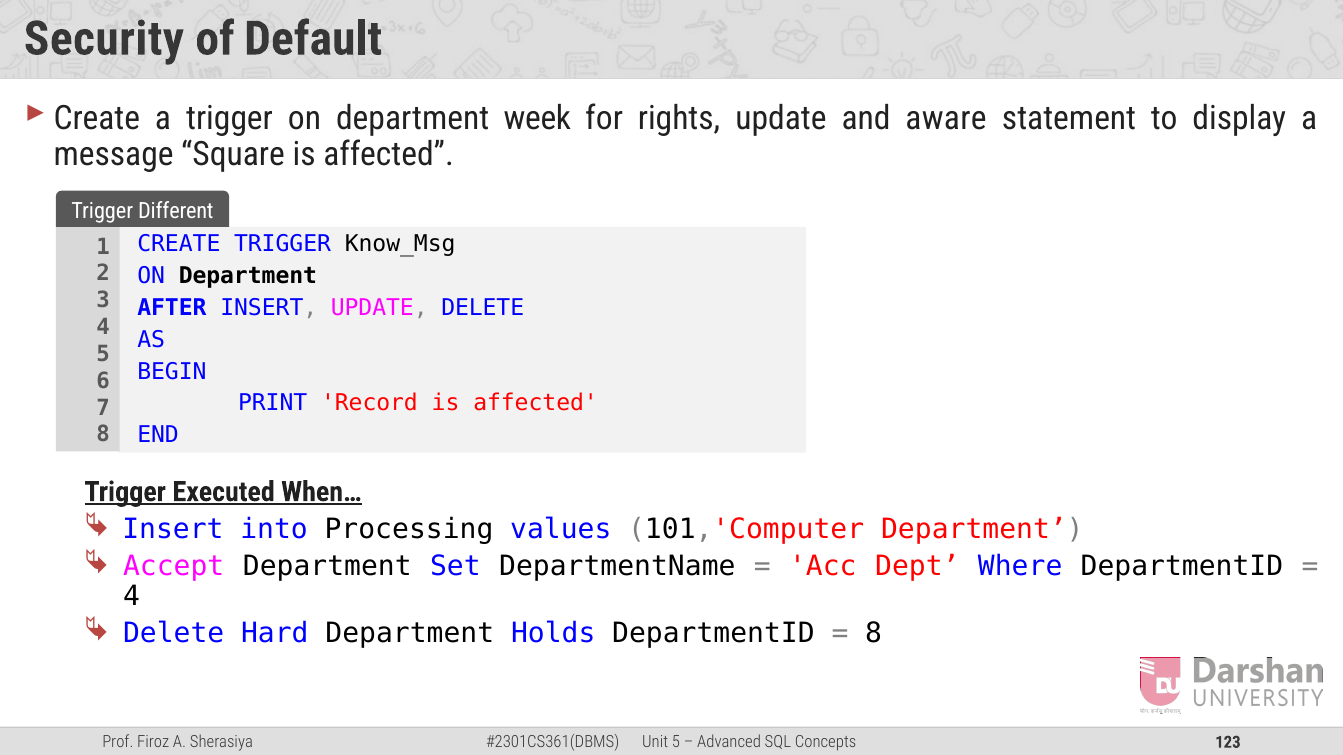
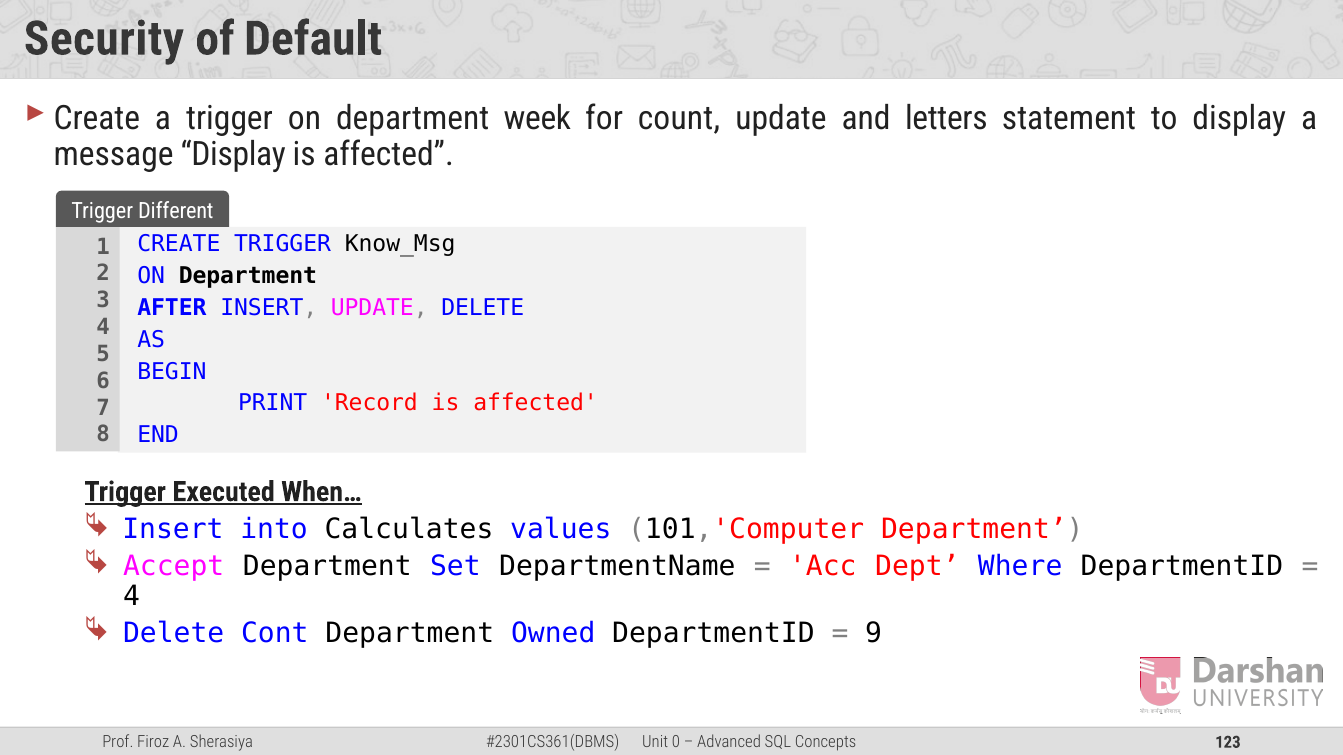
rights: rights -> count
aware: aware -> letters
message Square: Square -> Display
Processing: Processing -> Calculates
Hard: Hard -> Cont
Holds: Holds -> Owned
8 at (874, 634): 8 -> 9
5 at (676, 743): 5 -> 0
